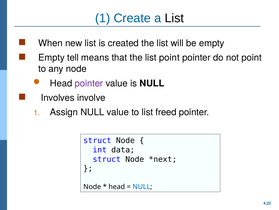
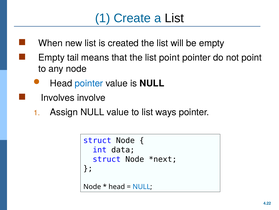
tell: tell -> tail
pointer at (89, 83) colour: purple -> blue
freed: freed -> ways
